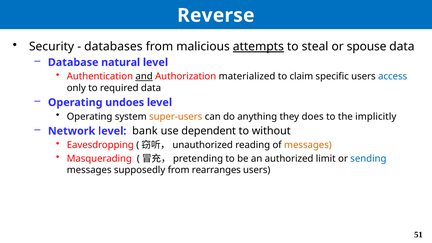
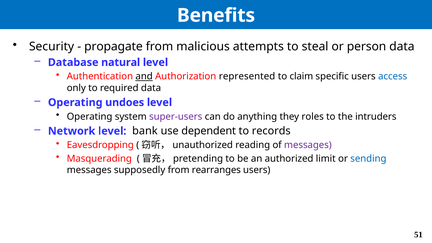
Reverse: Reverse -> Benefits
databases: databases -> propagate
attempts underline: present -> none
spouse: spouse -> person
materialized: materialized -> represented
super-users colour: orange -> purple
does: does -> roles
implicitly: implicitly -> intruders
without: without -> records
messages at (308, 145) colour: orange -> purple
